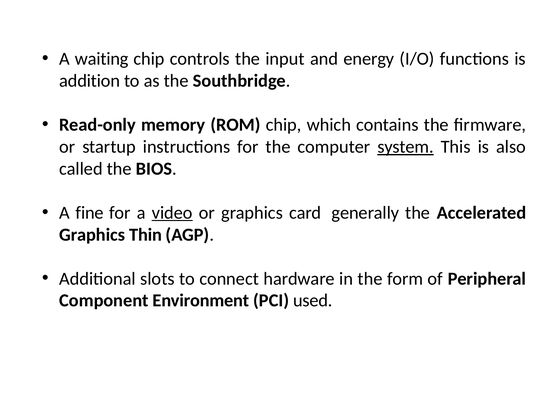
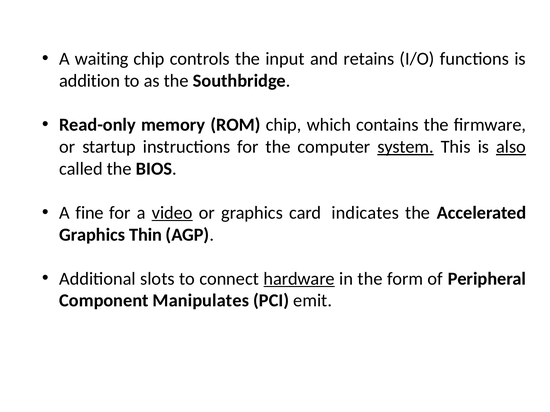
energy: energy -> retains
also underline: none -> present
generally: generally -> indicates
hardware underline: none -> present
Environment: Environment -> Manipulates
used: used -> emit
